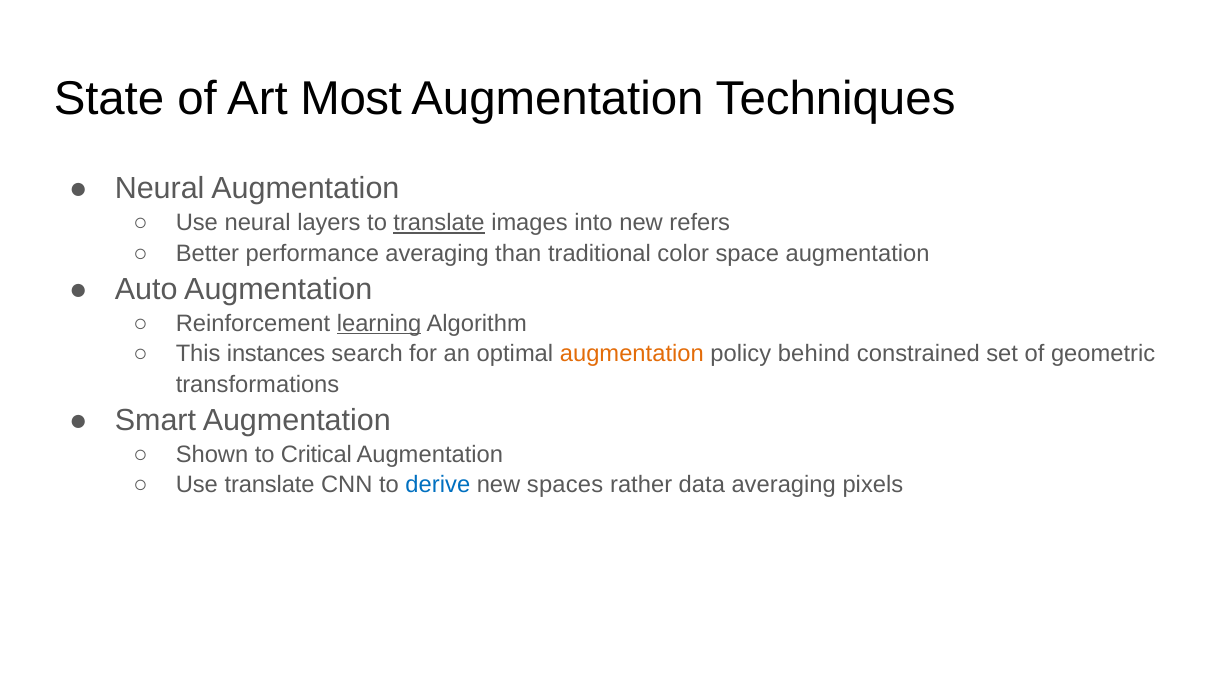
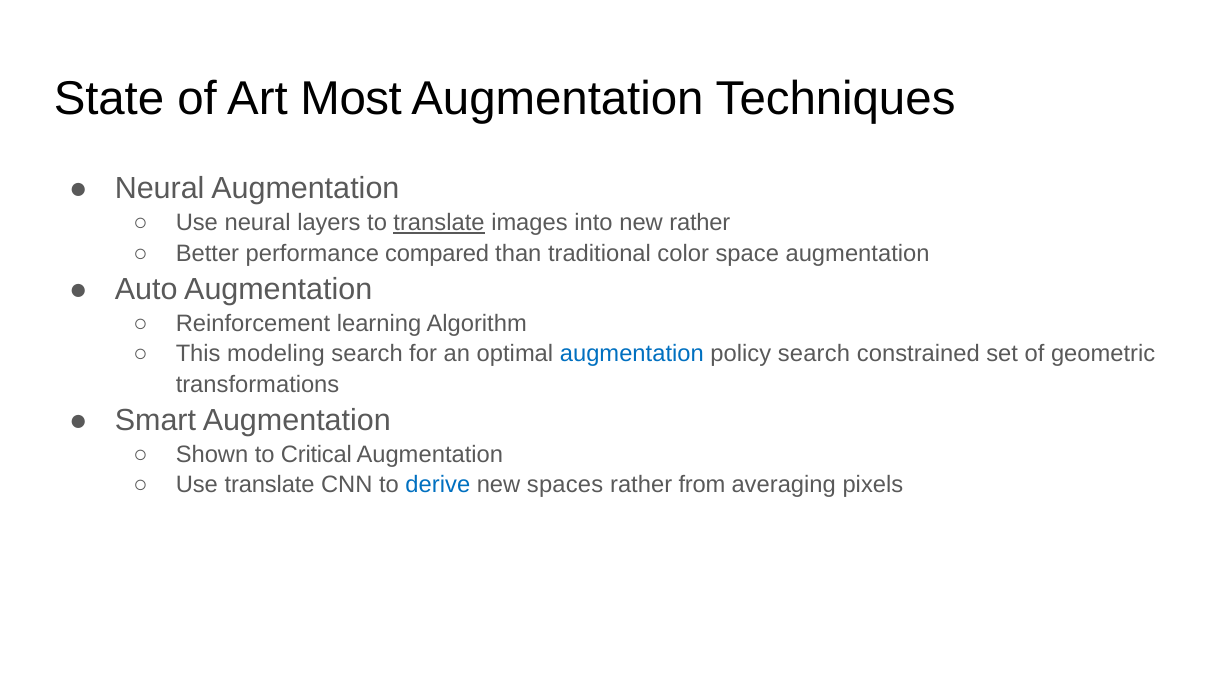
new refers: refers -> rather
performance averaging: averaging -> compared
learning underline: present -> none
instances: instances -> modeling
augmentation at (632, 354) colour: orange -> blue
policy behind: behind -> search
data: data -> from
